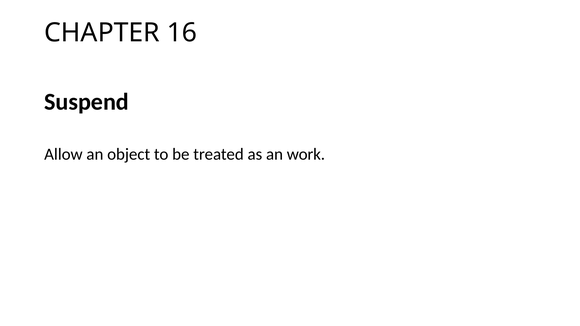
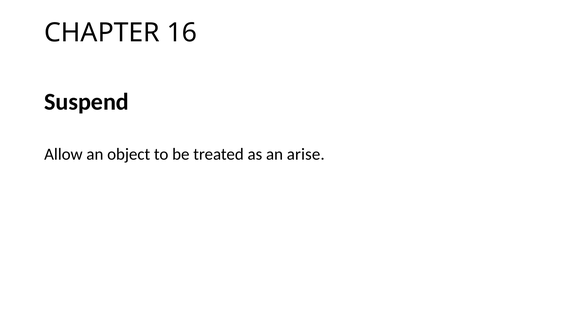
work: work -> arise
